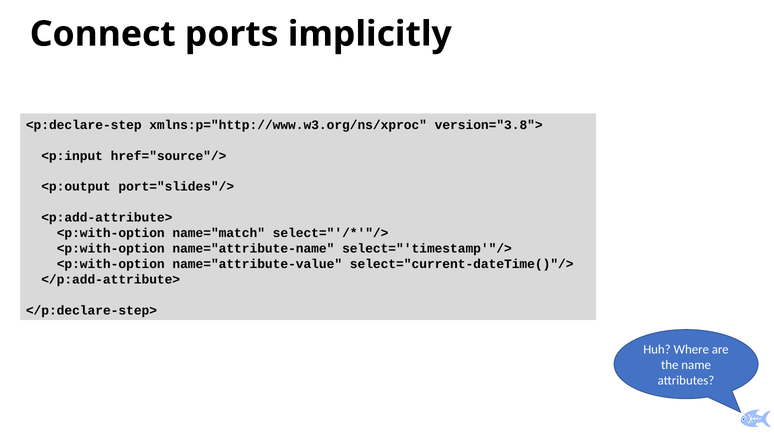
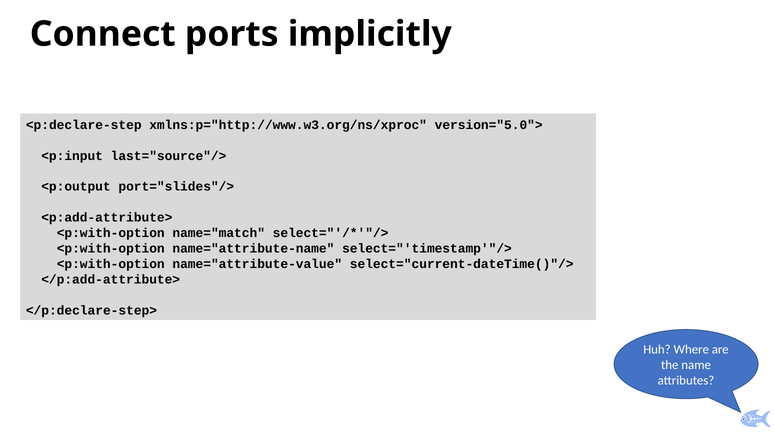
version="3.8">: version="3.8"> -> version="5.0">
href="source"/>: href="source"/> -> last="source"/>
